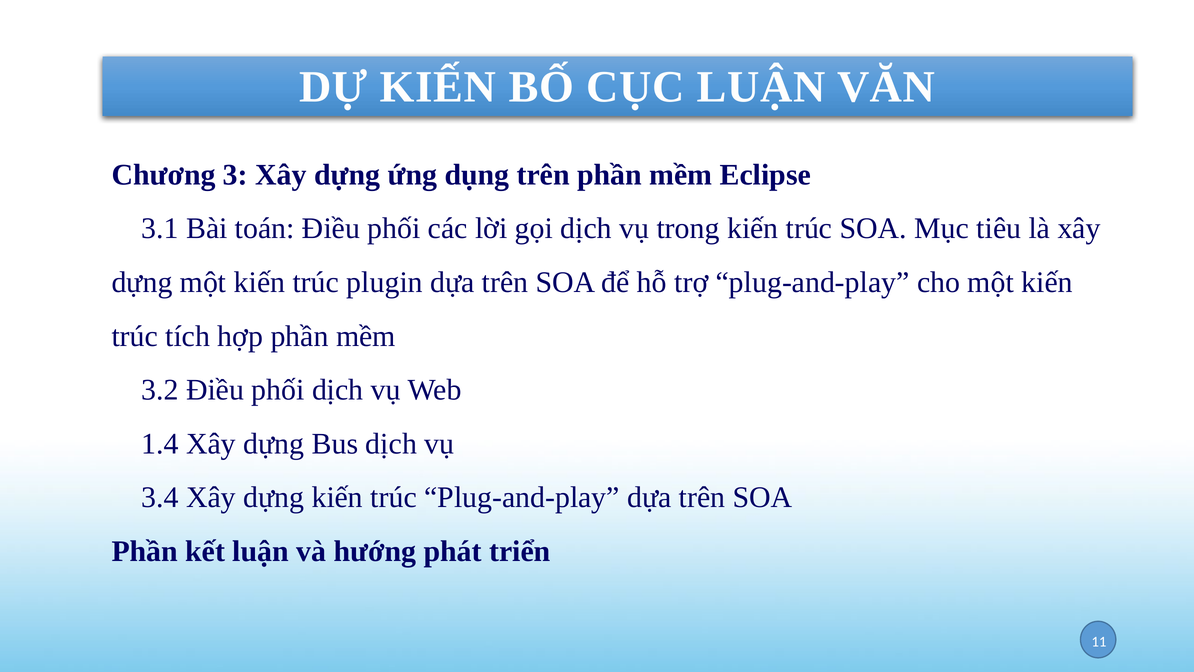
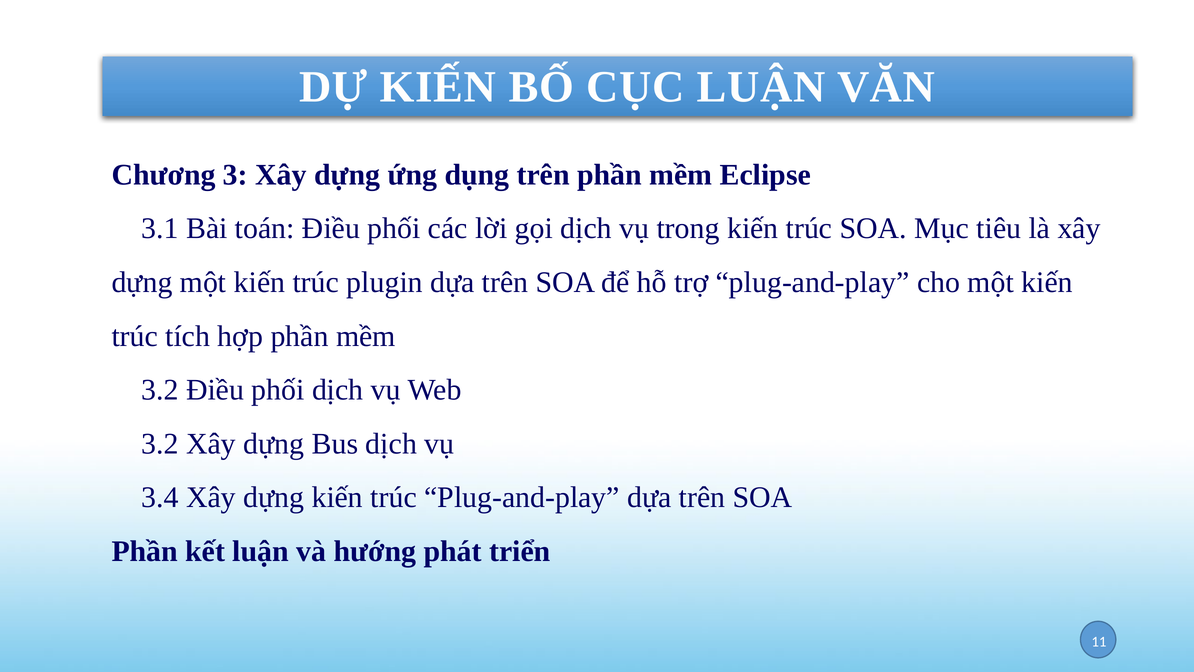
1.4 at (160, 443): 1.4 -> 3.2
